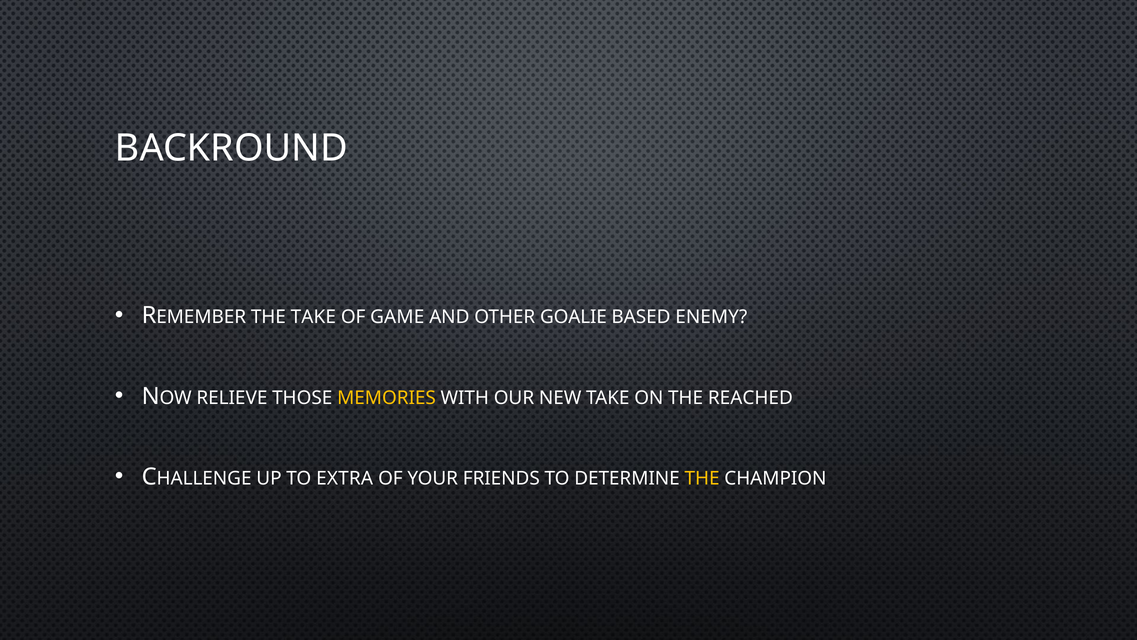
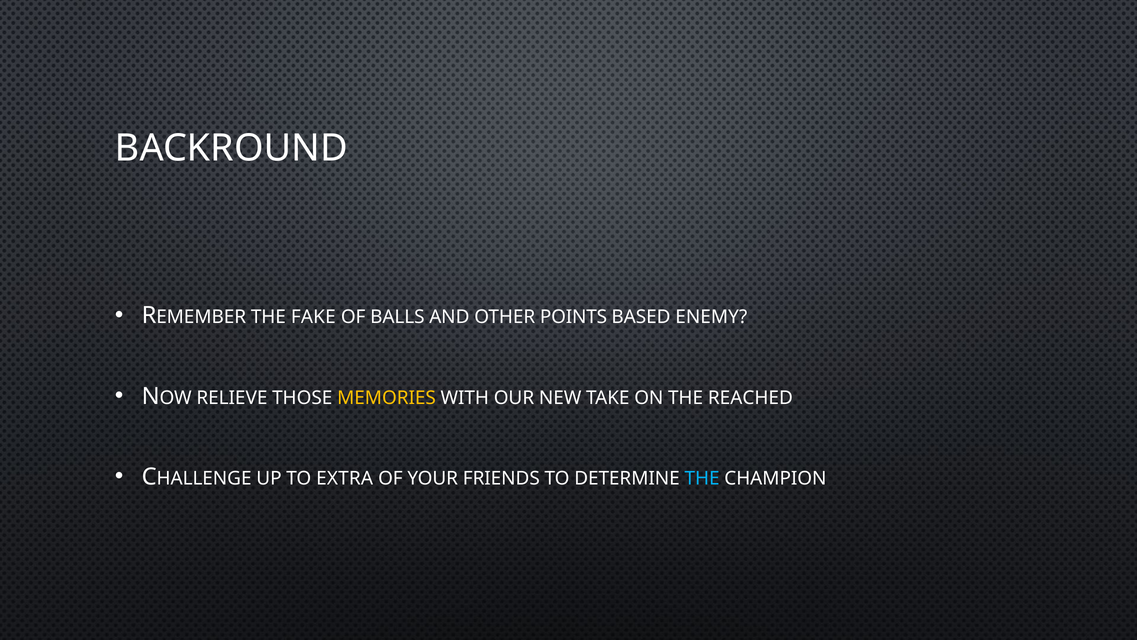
THE TAKE: TAKE -> FAKE
GAME: GAME -> BALLS
GOALIE: GOALIE -> POINTS
THE at (702, 478) colour: yellow -> light blue
